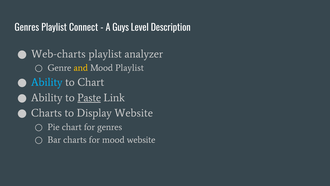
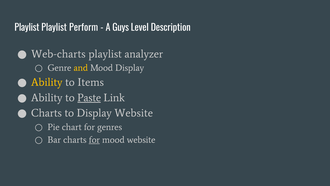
Genres at (27, 28): Genres -> Playlist
Connect: Connect -> Perform
Mood Playlist: Playlist -> Display
Ability at (47, 82) colour: light blue -> yellow
to Chart: Chart -> Items
for at (94, 140) underline: none -> present
